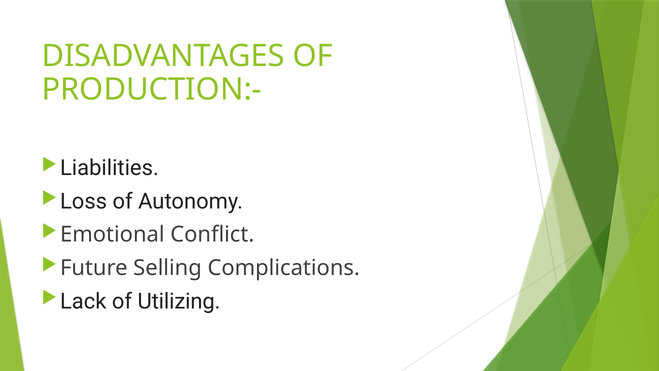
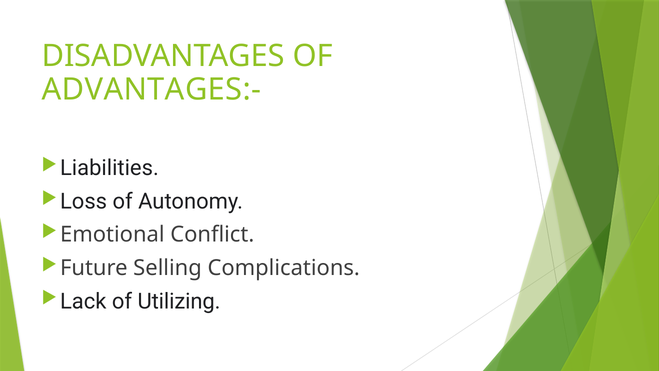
PRODUCTION:-: PRODUCTION:- -> ADVANTAGES:-
